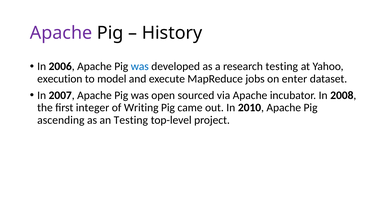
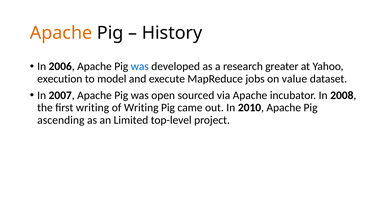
Apache at (61, 33) colour: purple -> orange
research testing: testing -> greater
enter: enter -> value
first integer: integer -> writing
an Testing: Testing -> Limited
